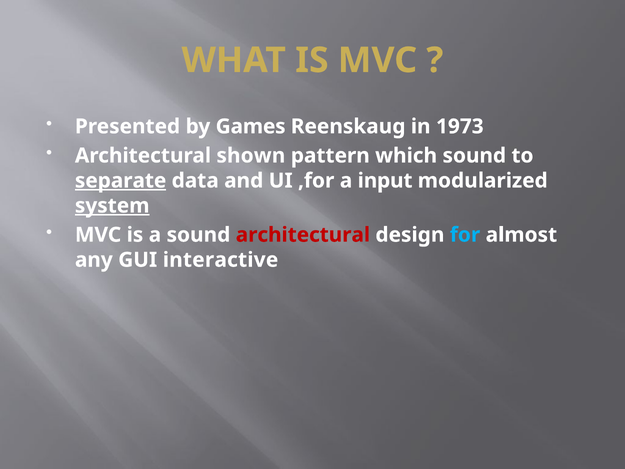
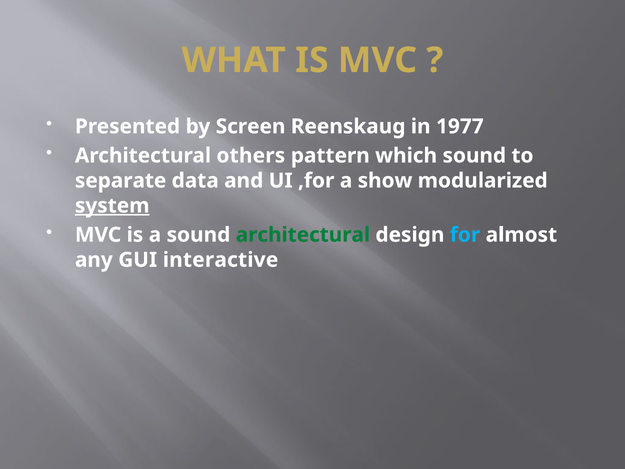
Games: Games -> Screen
1973: 1973 -> 1977
shown: shown -> others
separate underline: present -> none
input: input -> show
architectural at (303, 235) colour: red -> green
